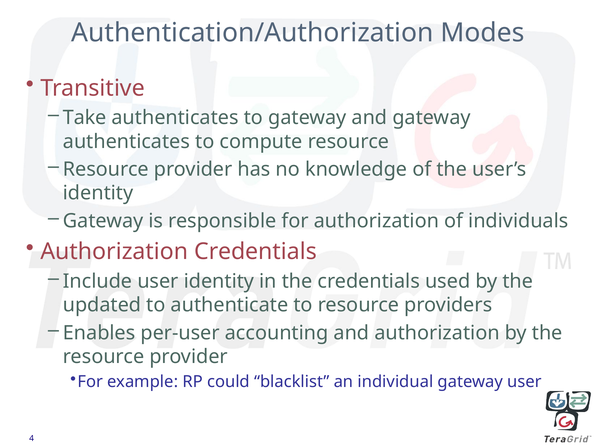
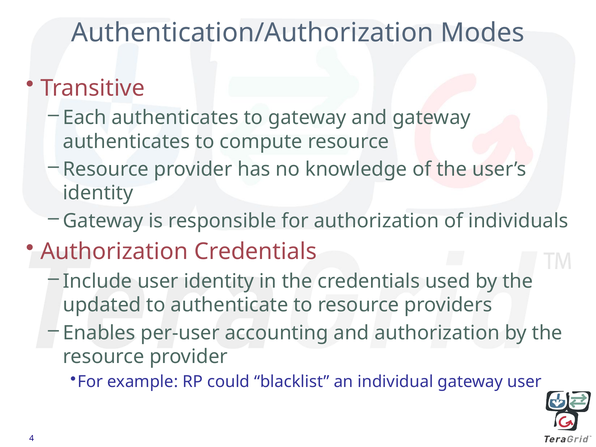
Take: Take -> Each
